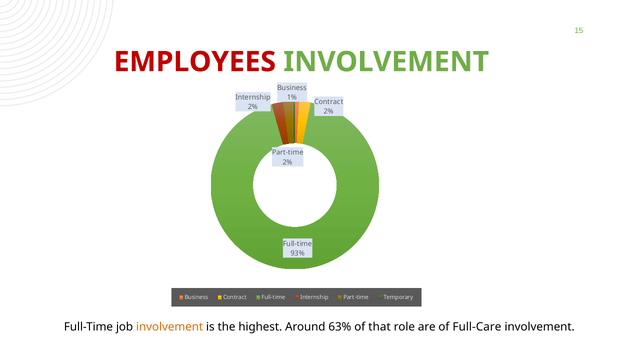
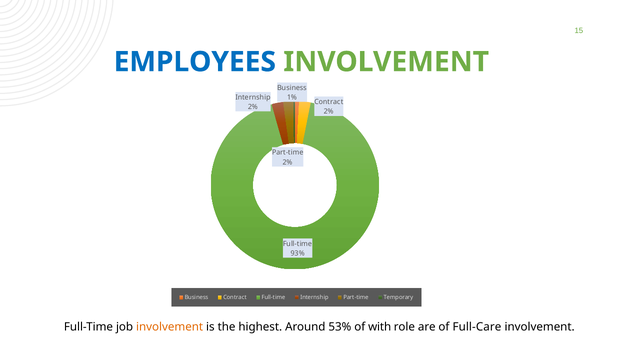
EMPLOYEES colour: red -> blue
63%: 63% -> 53%
that: that -> with
